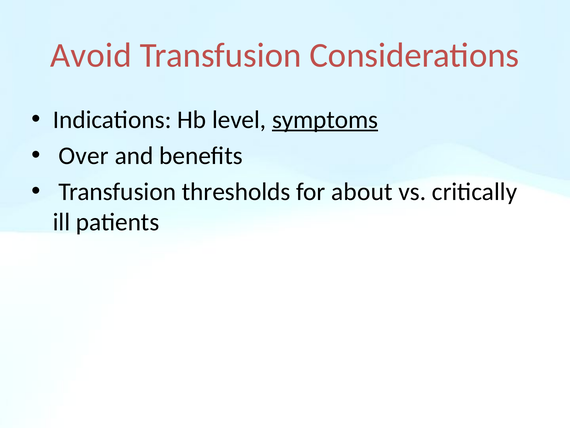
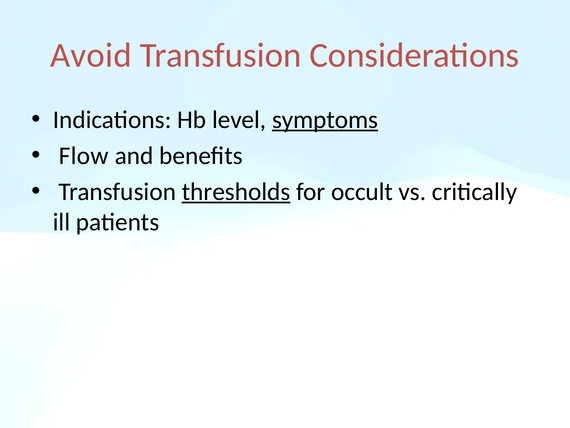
Over: Over -> Flow
thresholds underline: none -> present
about: about -> occult
